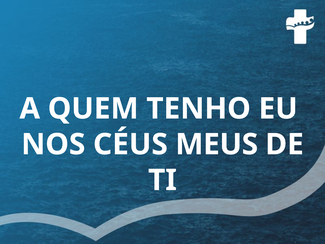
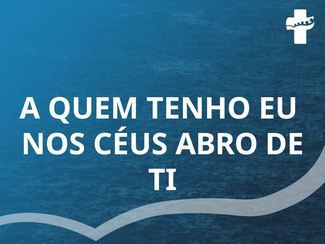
MEUS: MEUS -> ABRO
